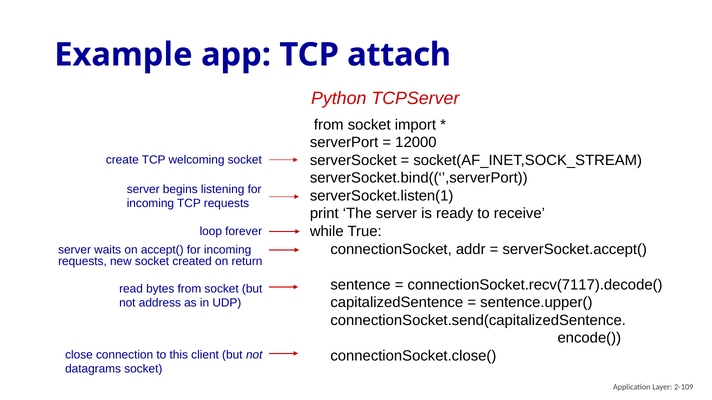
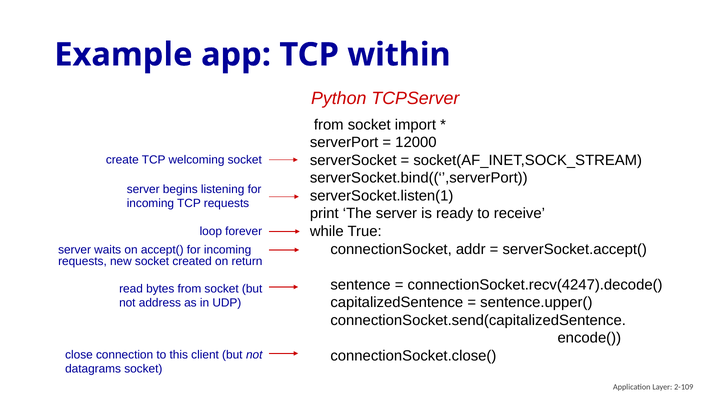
attach: attach -> within
connectionSocket.recv(7117).decode(: connectionSocket.recv(7117).decode( -> connectionSocket.recv(4247).decode(
